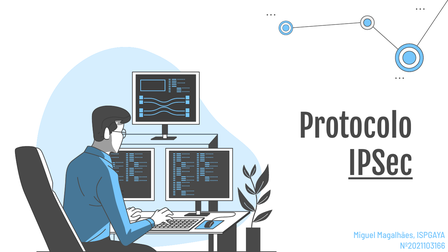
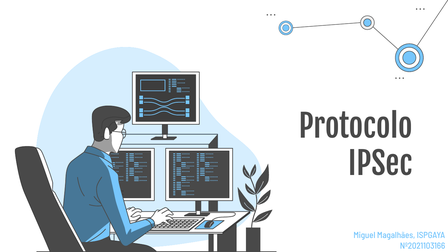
IPSec underline: present -> none
